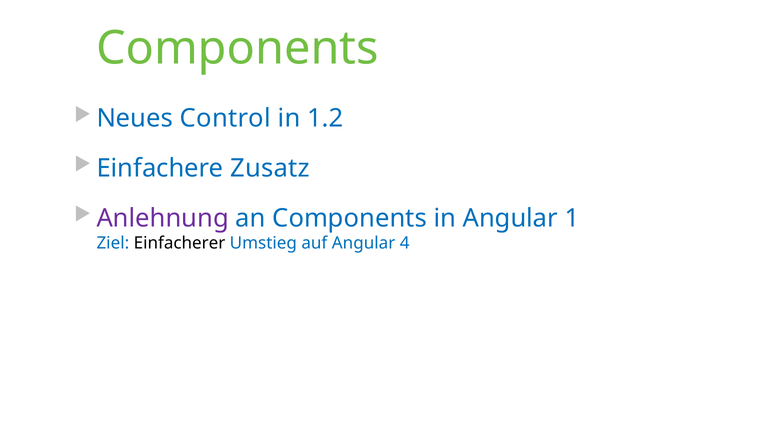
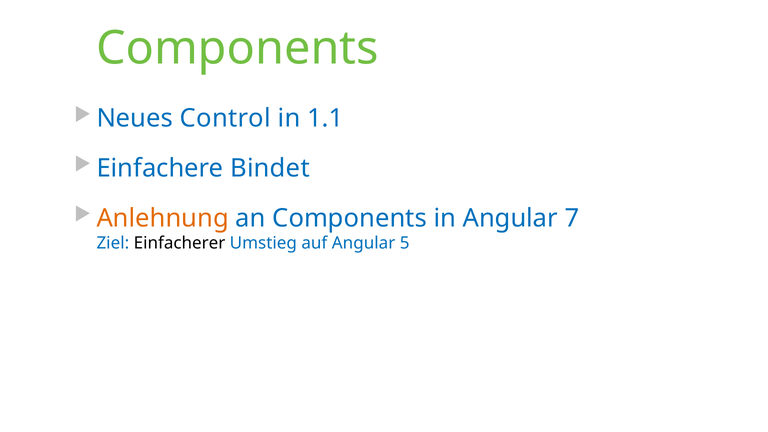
1.2: 1.2 -> 1.1
Zusatz: Zusatz -> Bindet
Anlehnung colour: purple -> orange
1: 1 -> 7
4: 4 -> 5
